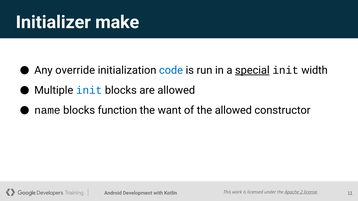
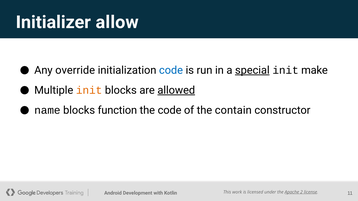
make: make -> allow
width: width -> make
init at (89, 90) colour: blue -> orange
allowed at (176, 90) underline: none -> present
the want: want -> code
the allowed: allowed -> contain
